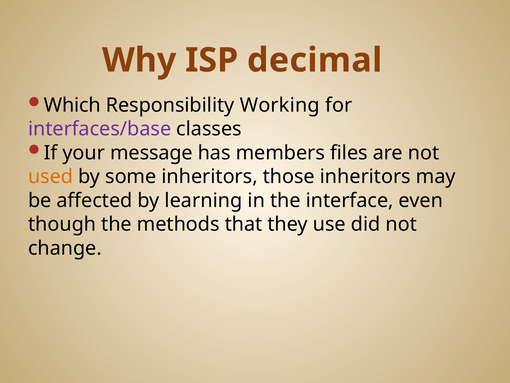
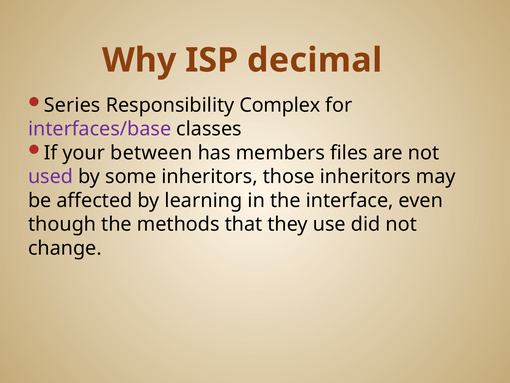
Which: Which -> Series
Working: Working -> Complex
message: message -> between
used colour: orange -> purple
